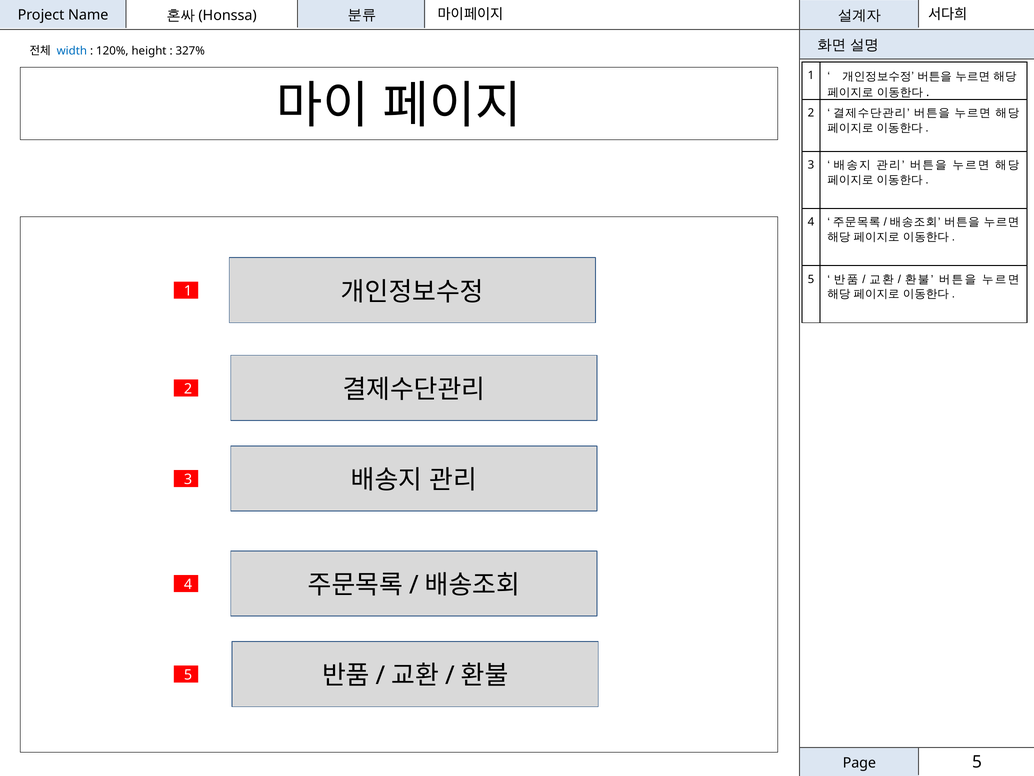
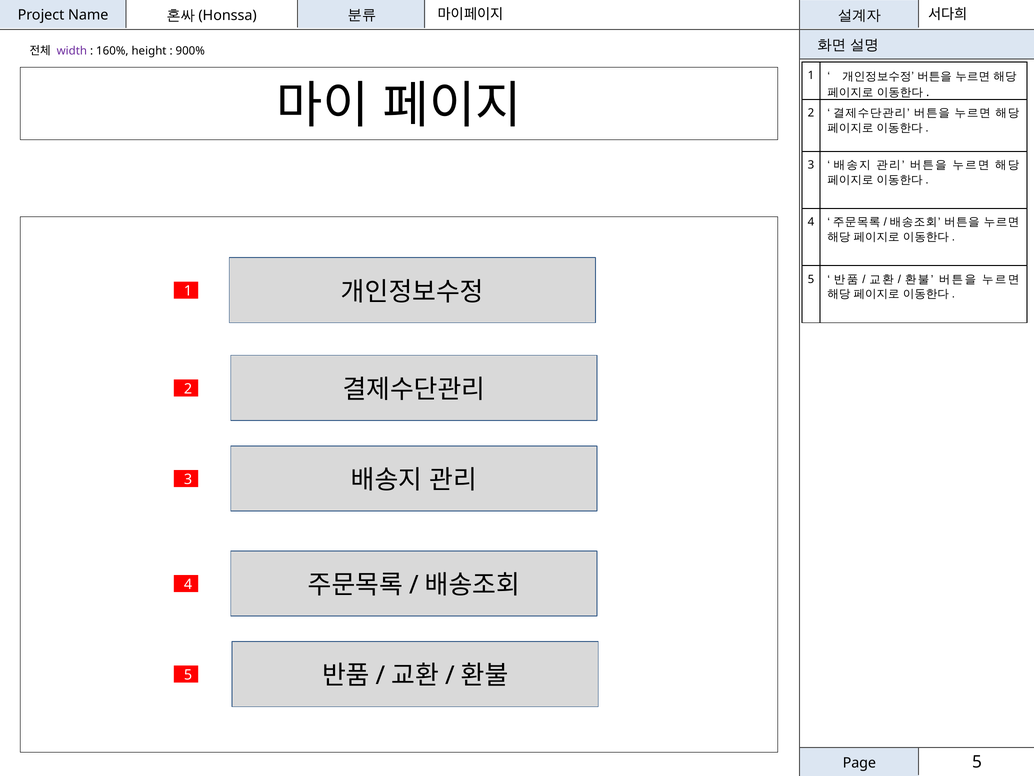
width colour: blue -> purple
120%: 120% -> 160%
327%: 327% -> 900%
